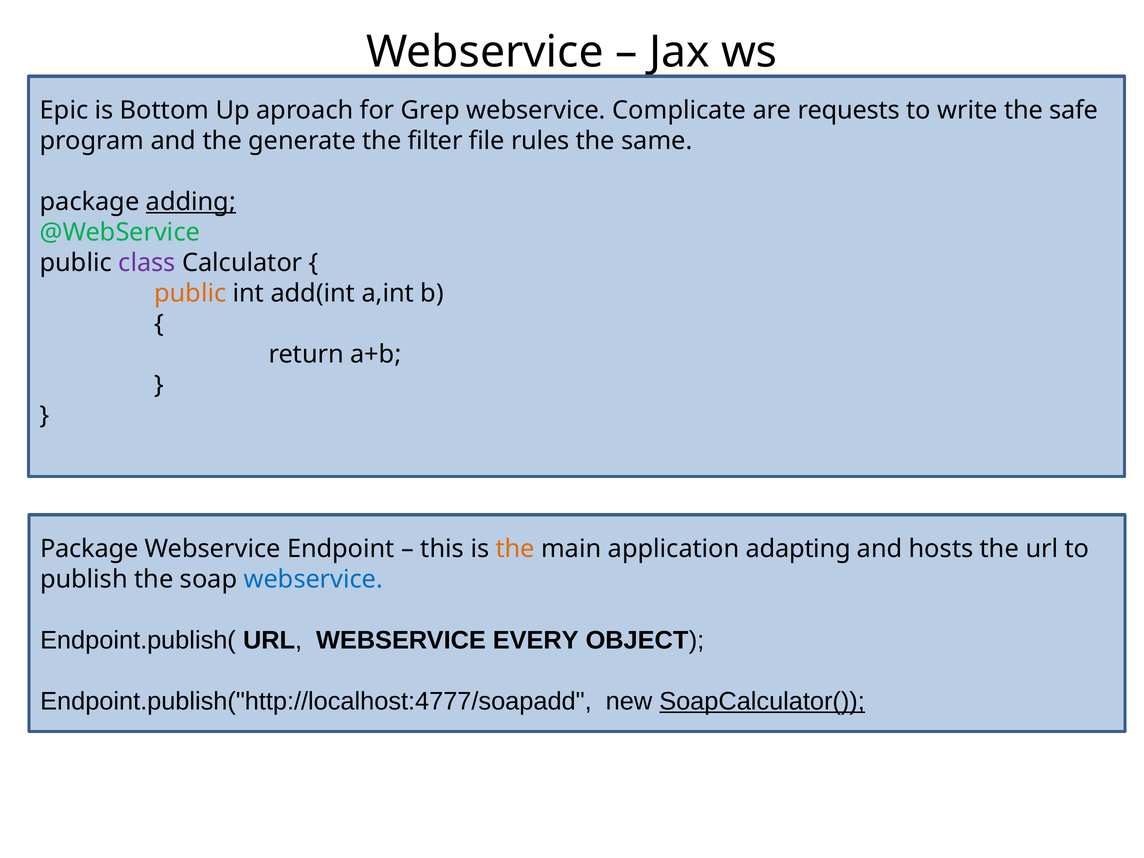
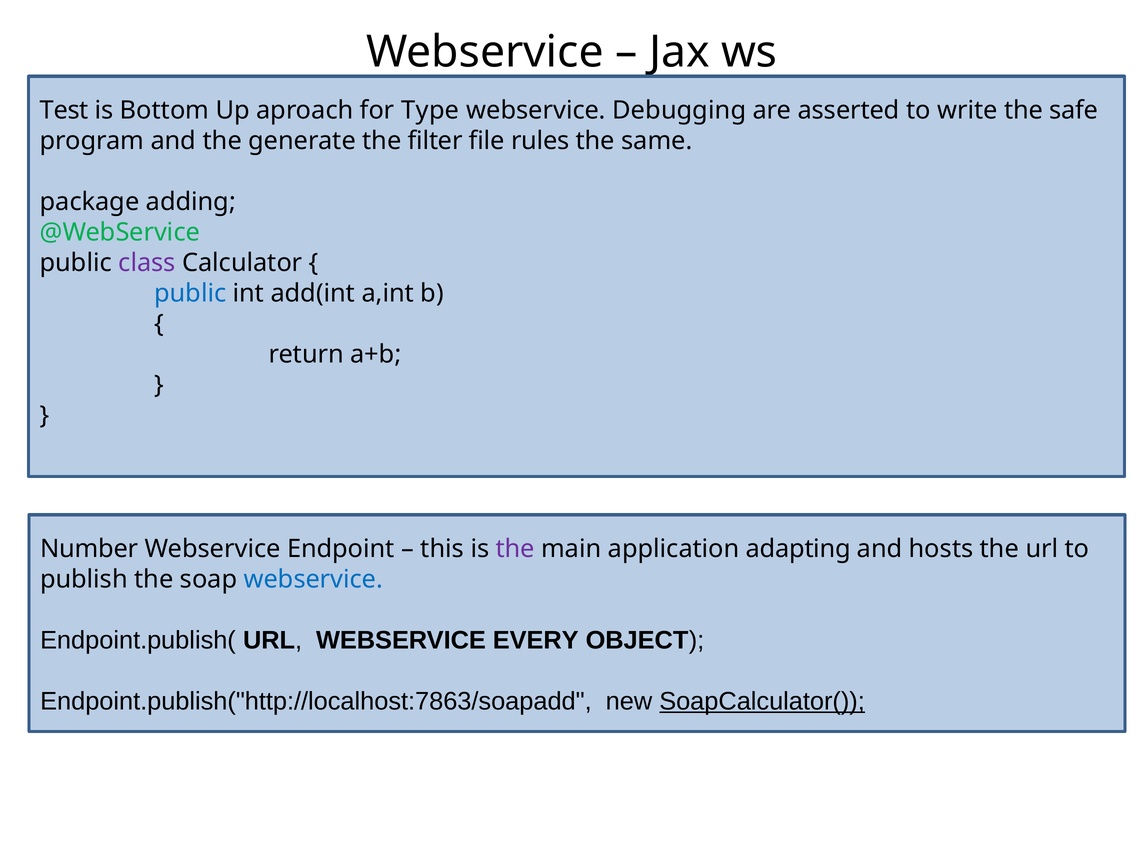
Epic: Epic -> Test
Grep: Grep -> Type
Complicate: Complicate -> Debugging
requests: requests -> asserted
adding underline: present -> none
public at (190, 293) colour: orange -> blue
Package at (89, 549): Package -> Number
the at (515, 549) colour: orange -> purple
Endpoint.publish("http://localhost:4777/soapadd: Endpoint.publish("http://localhost:4777/soapadd -> Endpoint.publish("http://localhost:7863/soapadd
